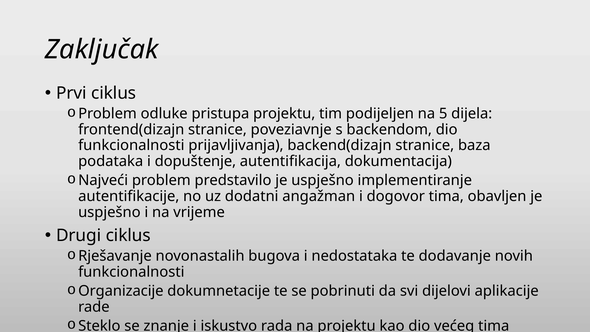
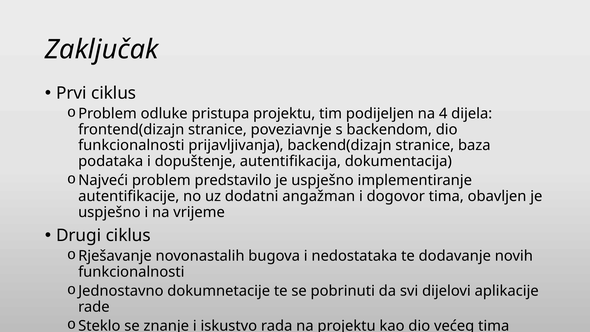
5: 5 -> 4
Organizacije: Organizacije -> Jednostavno
